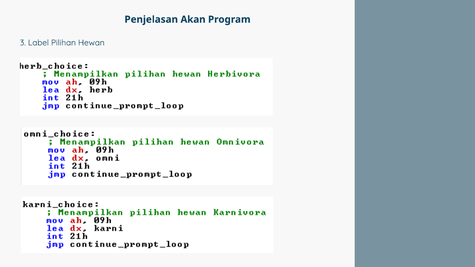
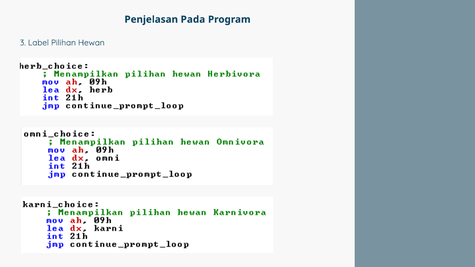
Akan: Akan -> Pada
